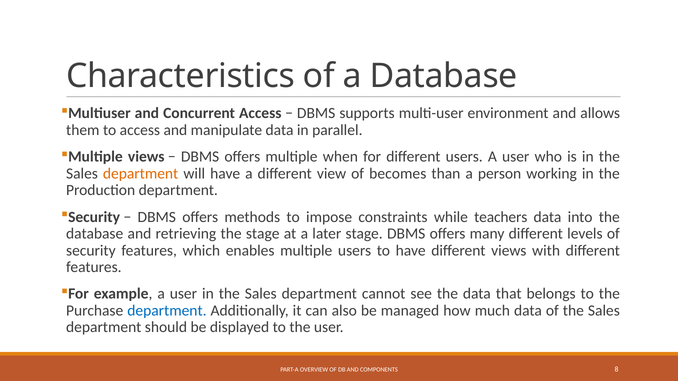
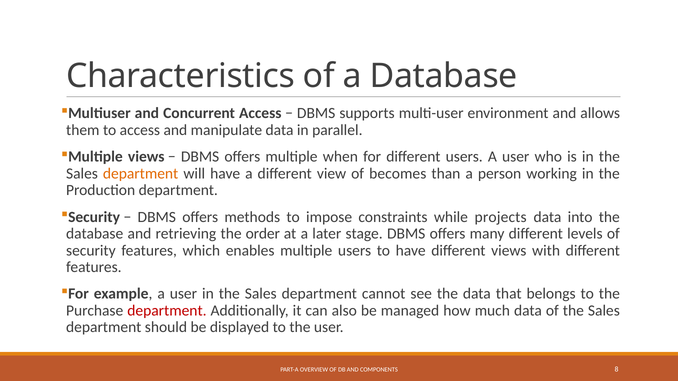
teachers: teachers -> projects
the stage: stage -> order
department at (167, 311) colour: blue -> red
